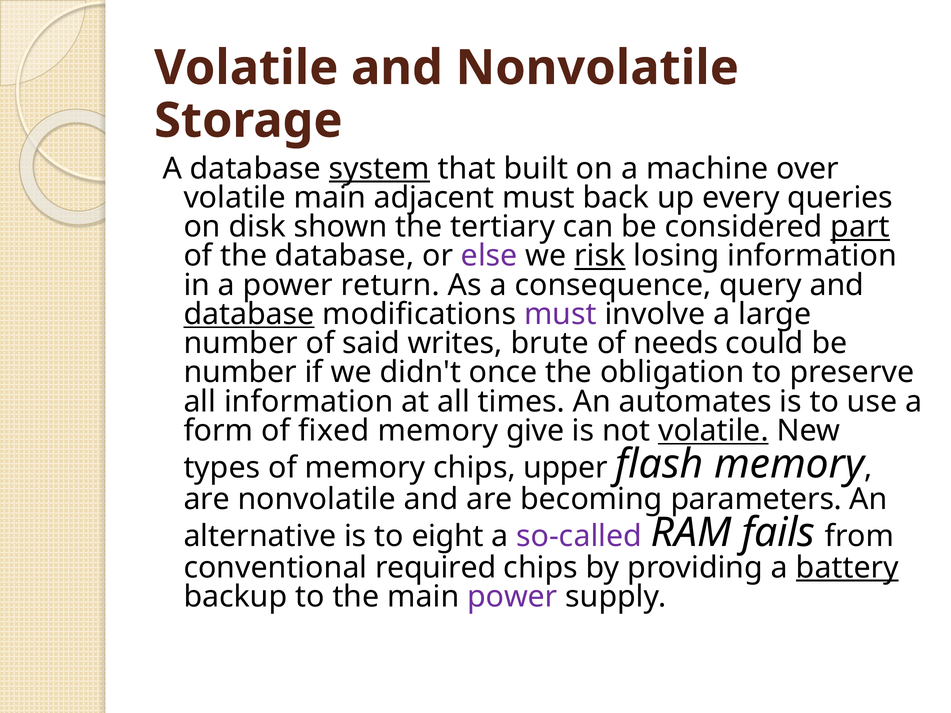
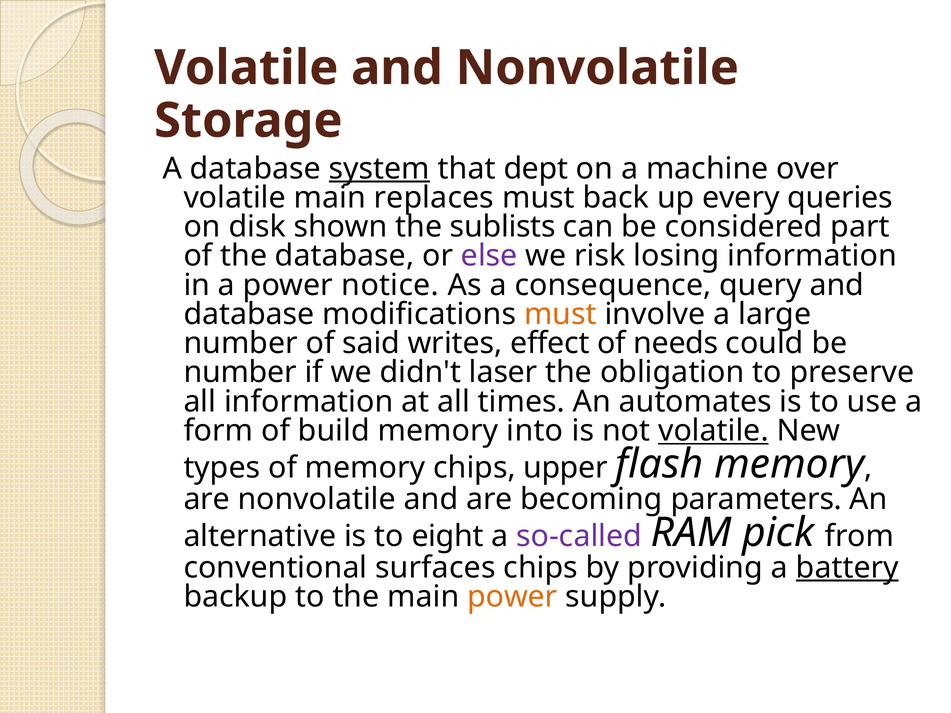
built: built -> dept
adjacent: adjacent -> replaces
tertiary: tertiary -> sublists
part underline: present -> none
risk underline: present -> none
return: return -> notice
database at (249, 314) underline: present -> none
must at (560, 314) colour: purple -> orange
brute: brute -> effect
once: once -> laser
fixed: fixed -> build
give: give -> into
fails: fails -> pick
required: required -> surfaces
power at (512, 597) colour: purple -> orange
